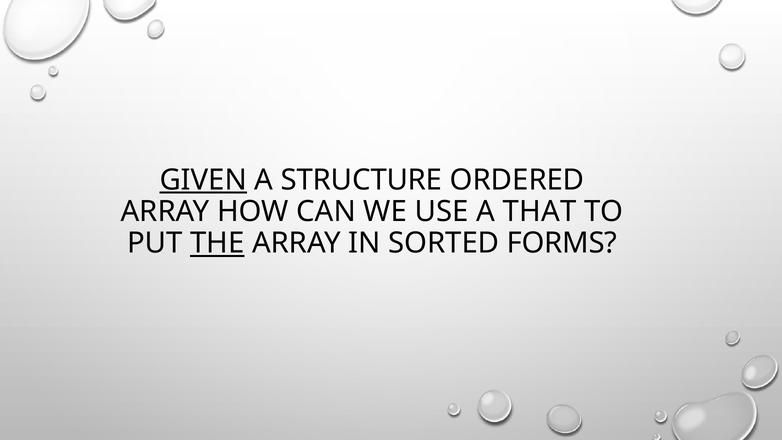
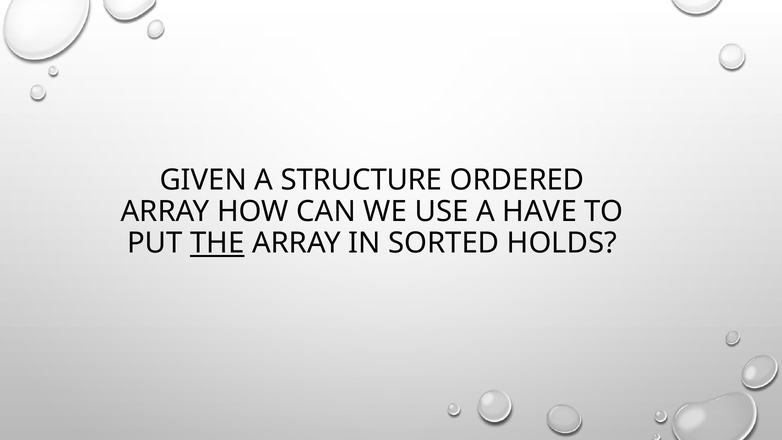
GIVEN underline: present -> none
THAT: THAT -> HAVE
FORMS: FORMS -> HOLDS
